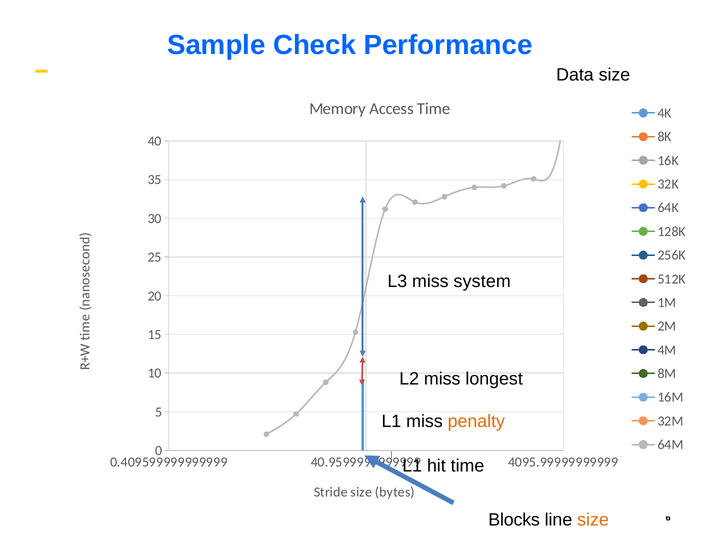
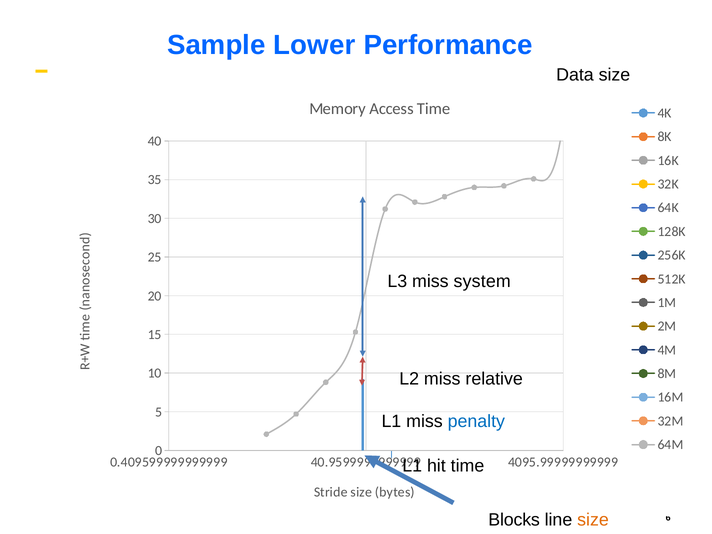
Check: Check -> Lower
longest: longest -> relative
penalty at (476, 421) colour: orange -> blue
